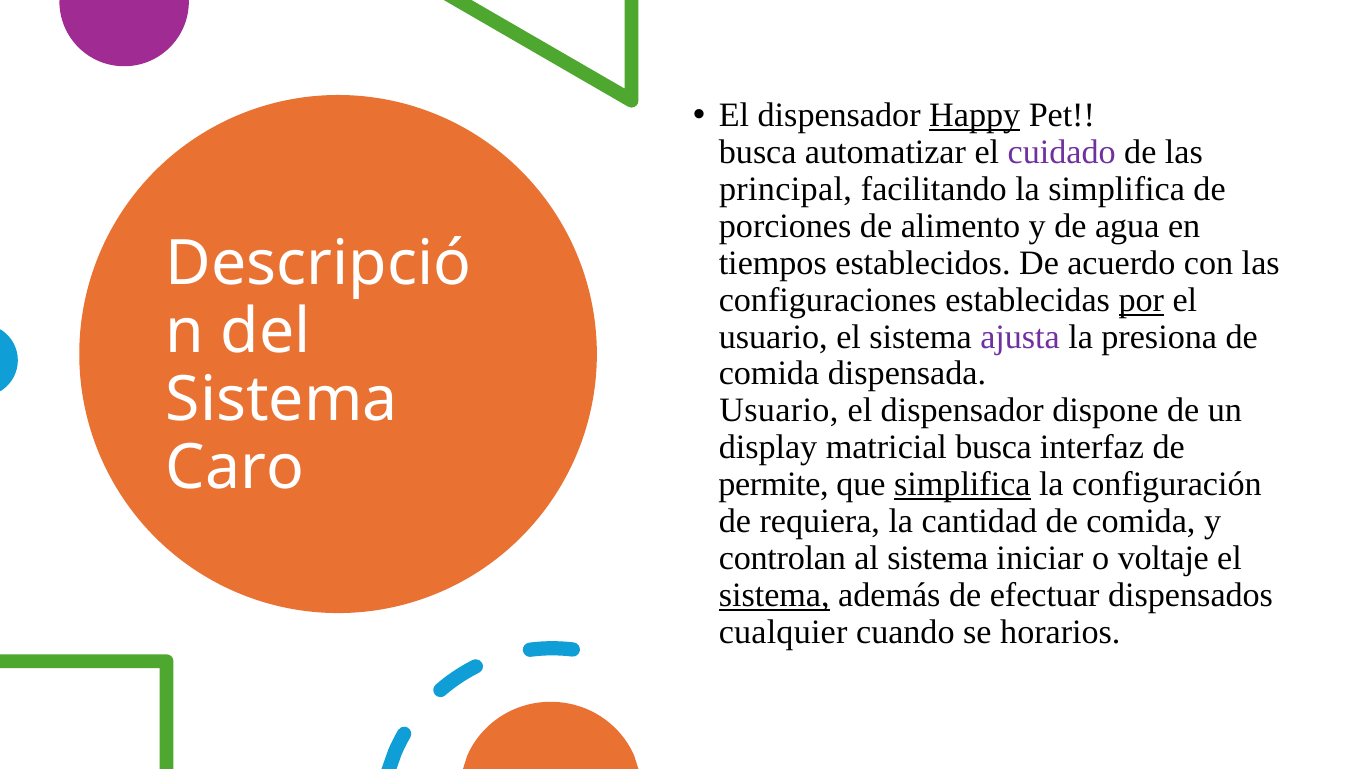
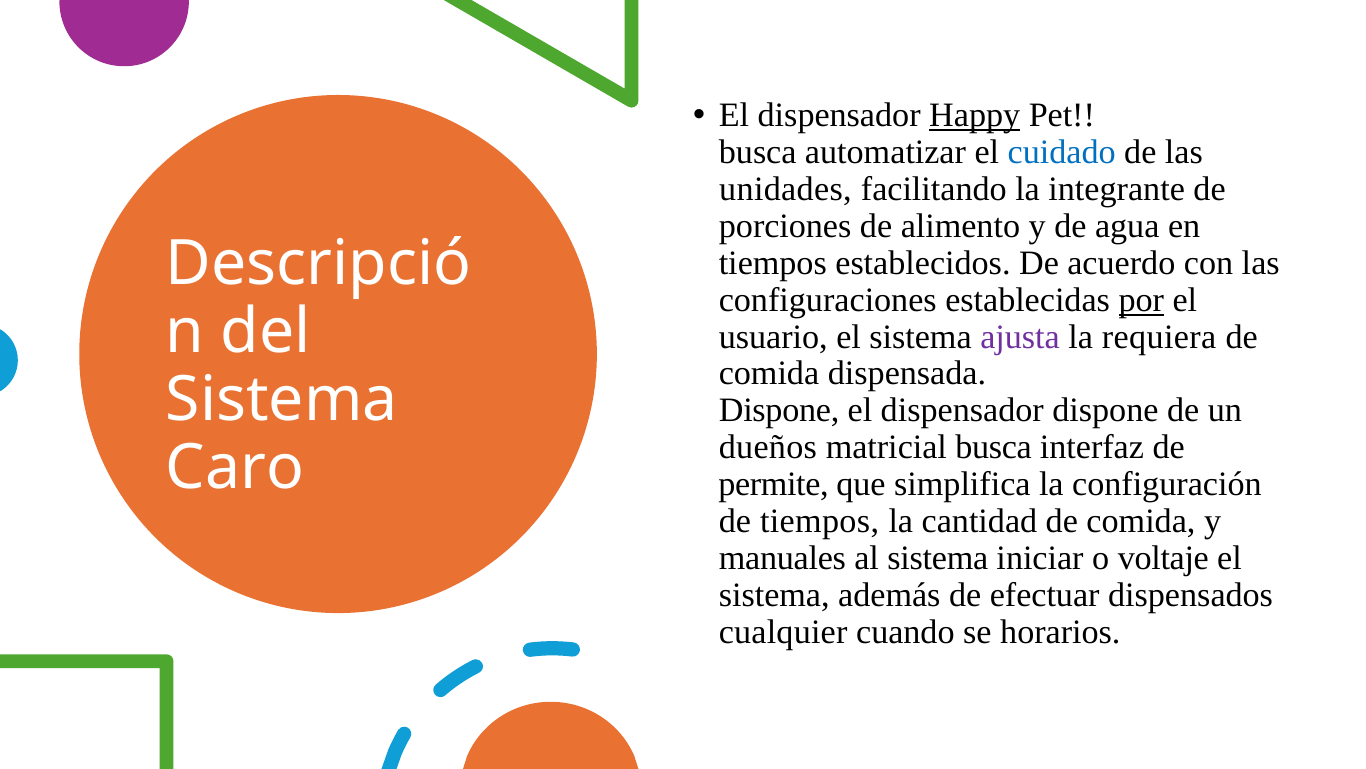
cuidado colour: purple -> blue
principal: principal -> unidades
la simplifica: simplifica -> integrante
presiona: presiona -> requiera
Usuario at (779, 410): Usuario -> Dispone
display: display -> dueños
simplifica at (962, 484) underline: present -> none
de requiera: requiera -> tiempos
controlan: controlan -> manuales
sistema at (774, 595) underline: present -> none
